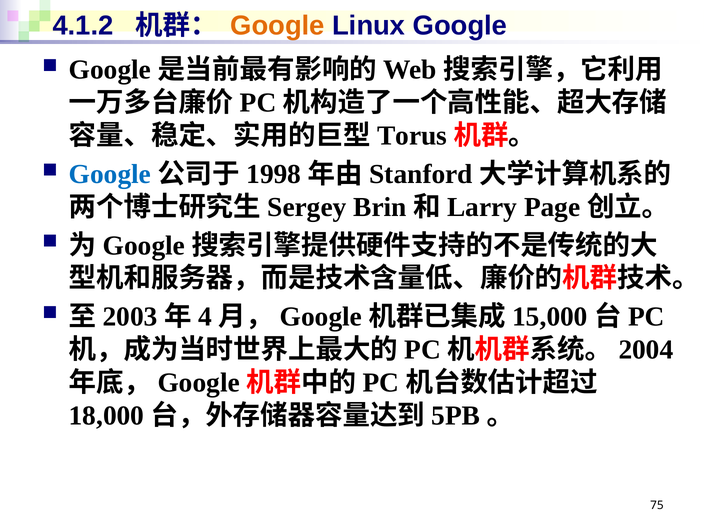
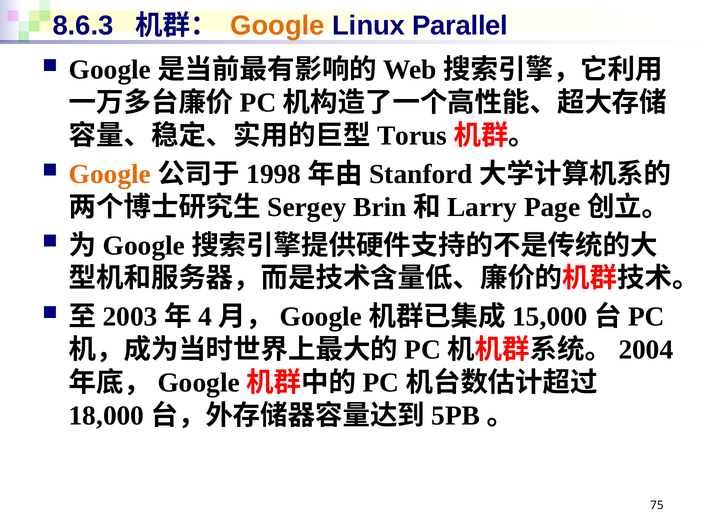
4.1.2: 4.1.2 -> 8.6.3
Linux Google: Google -> Parallel
Google at (110, 174) colour: blue -> orange
